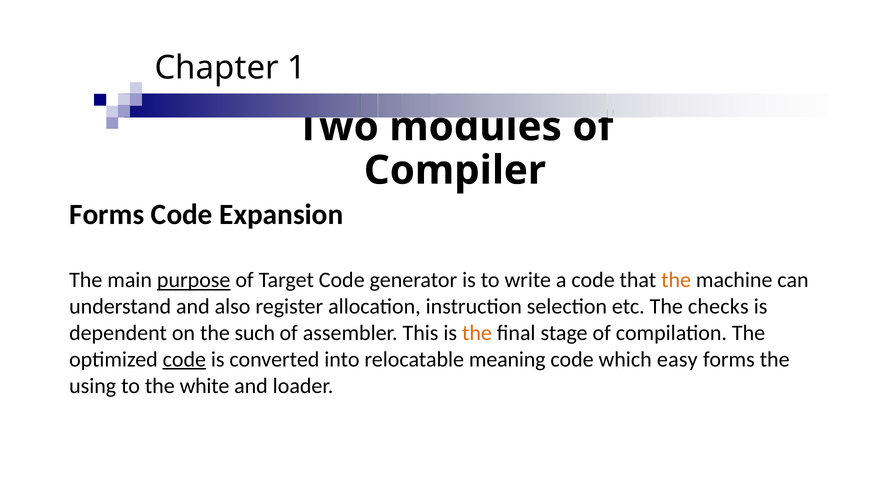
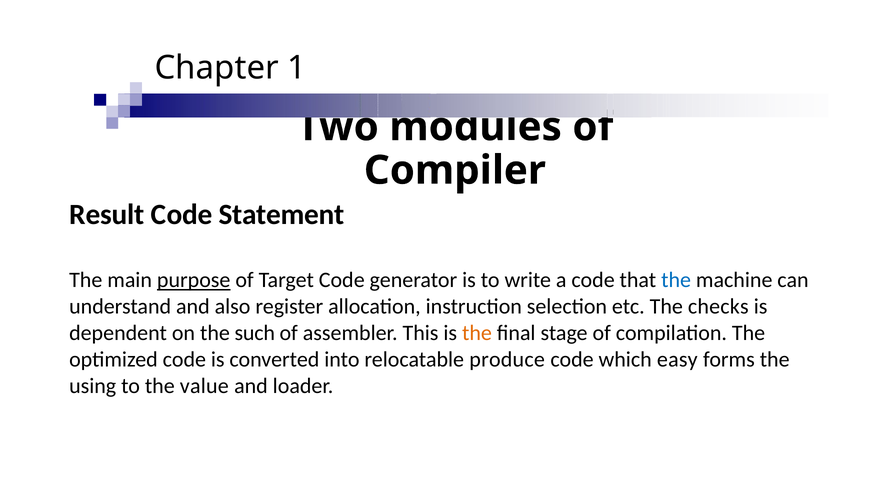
Forms at (107, 215): Forms -> Result
Expansion: Expansion -> Statement
the at (676, 280) colour: orange -> blue
code at (184, 359) underline: present -> none
meaning: meaning -> produce
white: white -> value
